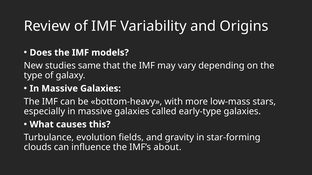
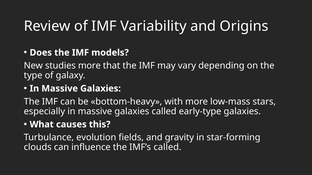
studies same: same -> more
IMF’s about: about -> called
